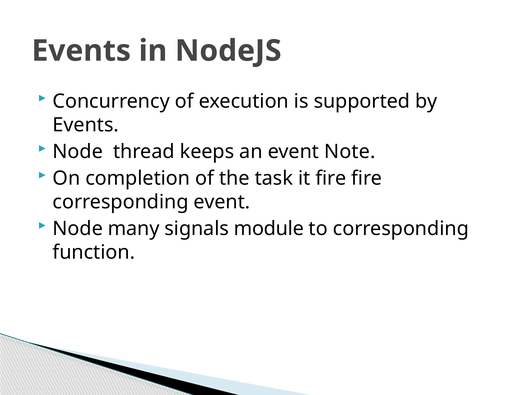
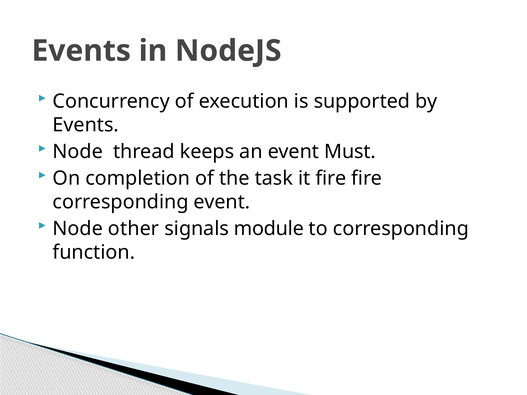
Note: Note -> Must
many: many -> other
